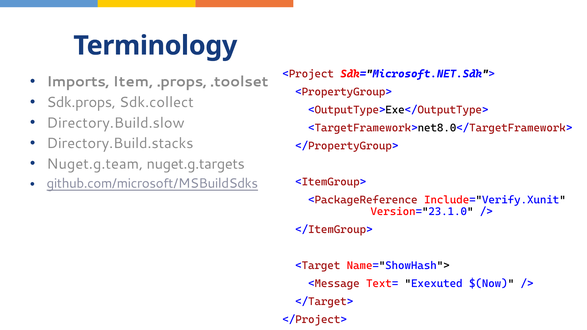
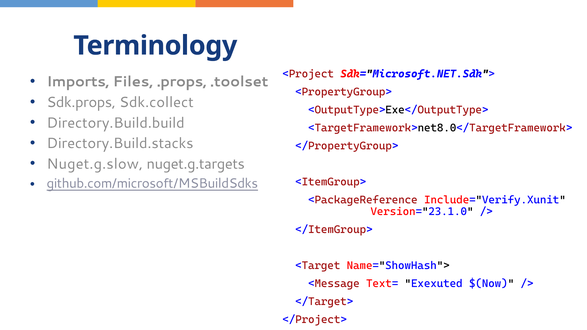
Item: Item -> Files
Directory.Build.slow: Directory.Build.slow -> Directory.Build.build
Nuget.g.team: Nuget.g.team -> Nuget.g.slow
